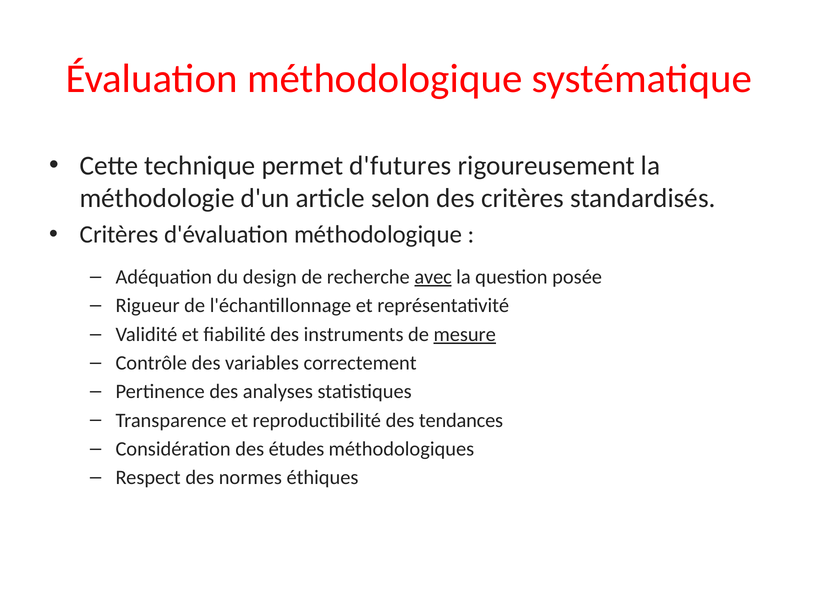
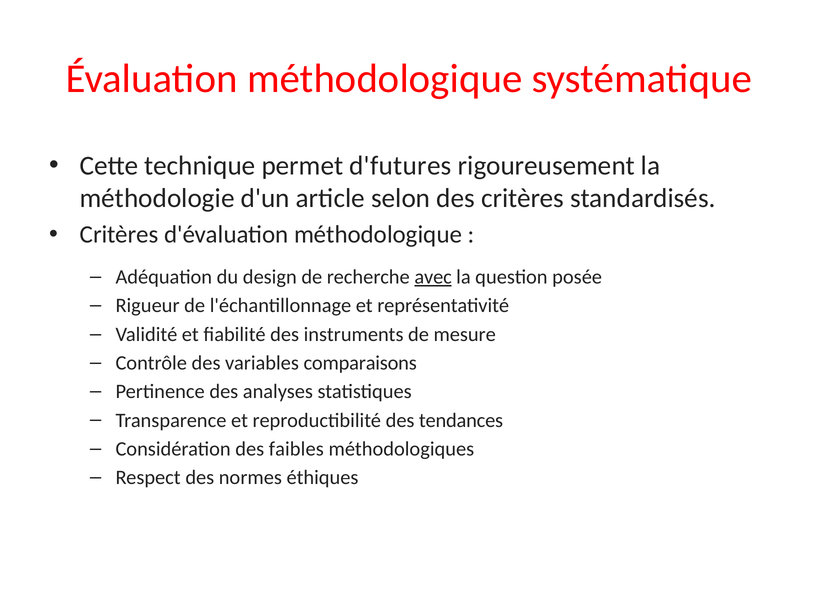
mesure underline: present -> none
correctement: correctement -> comparaisons
études: études -> faibles
